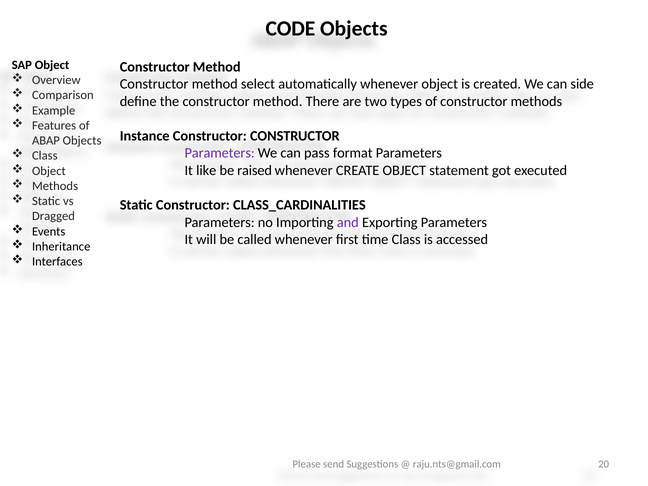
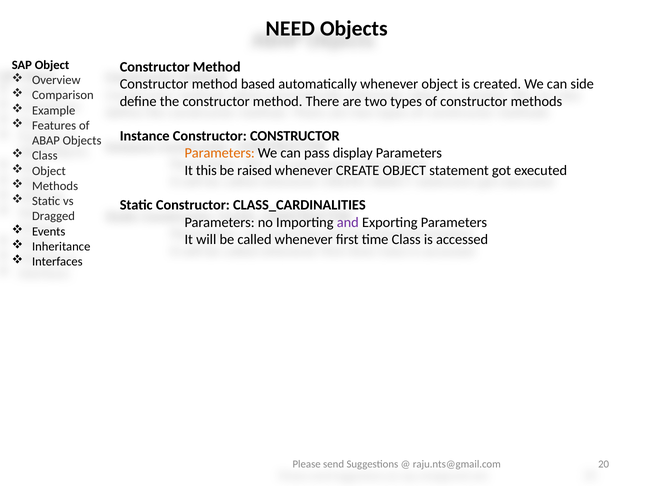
CODE: CODE -> NEED
select: select -> based
Parameters at (220, 153) colour: purple -> orange
format: format -> display
like: like -> this
